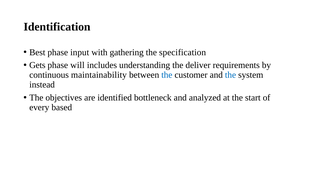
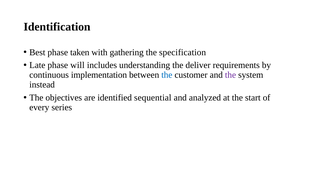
input: input -> taken
Gets: Gets -> Late
maintainability: maintainability -> implementation
the at (231, 75) colour: blue -> purple
bottleneck: bottleneck -> sequential
based: based -> series
